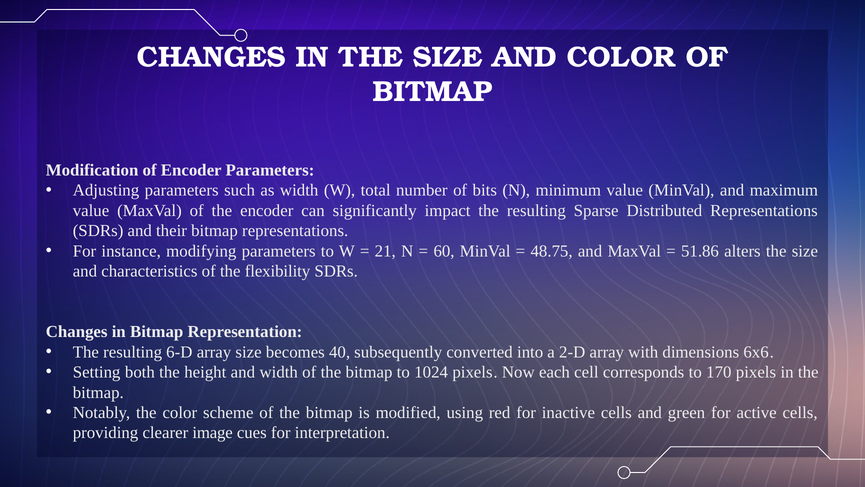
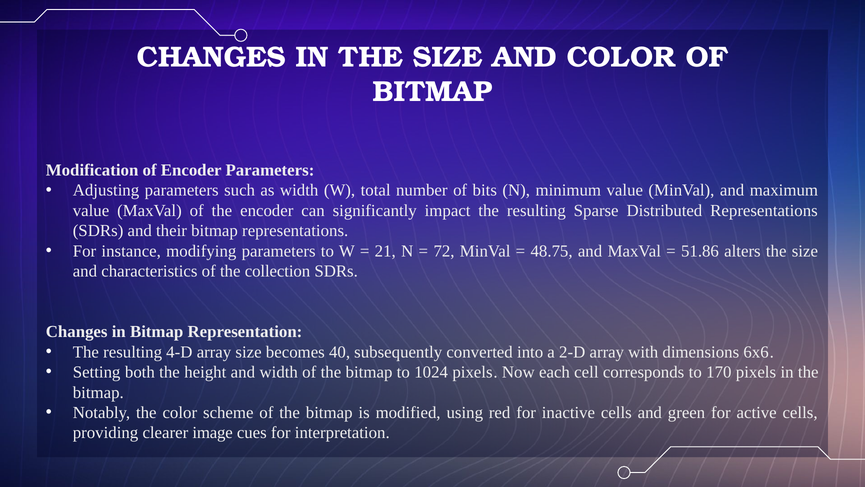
60: 60 -> 72
flexibility: flexibility -> collection
6-D: 6-D -> 4-D
